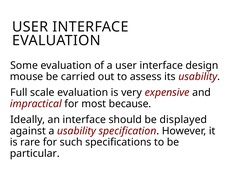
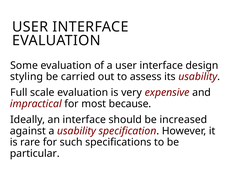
mouse: mouse -> styling
displayed: displayed -> increased
